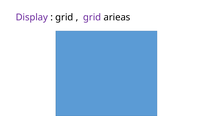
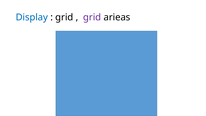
Display colour: purple -> blue
